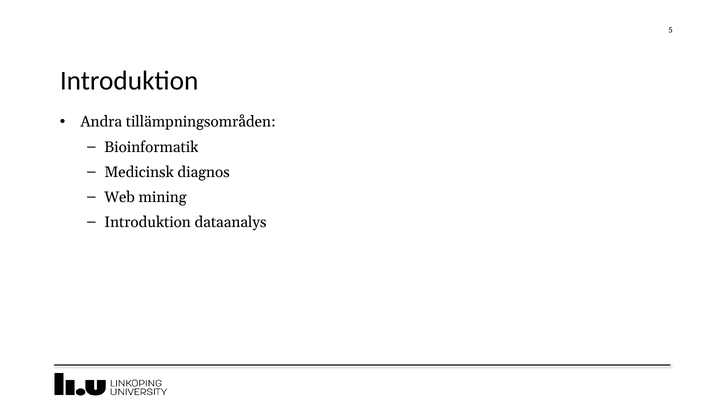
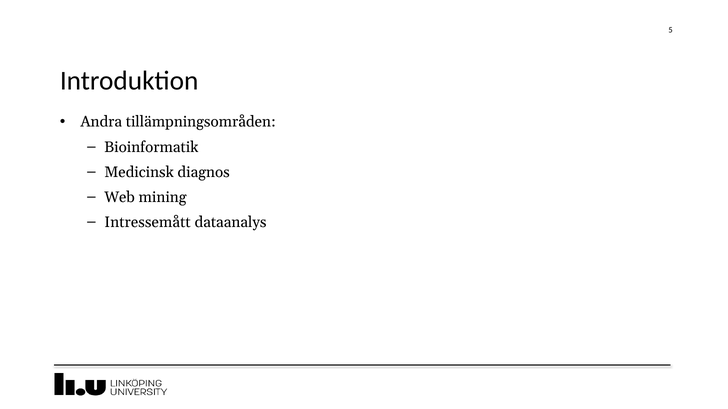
Introduktion at (148, 222): Introduktion -> Intressemått
